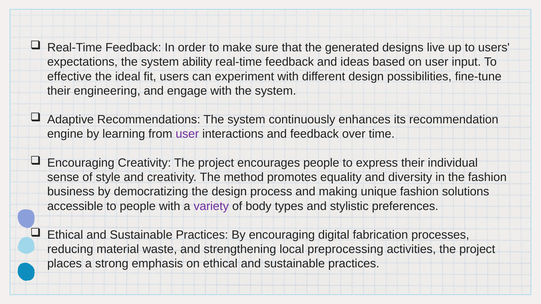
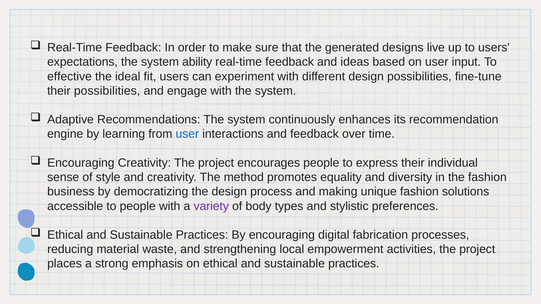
their engineering: engineering -> possibilities
user at (187, 134) colour: purple -> blue
preprocessing: preprocessing -> empowerment
